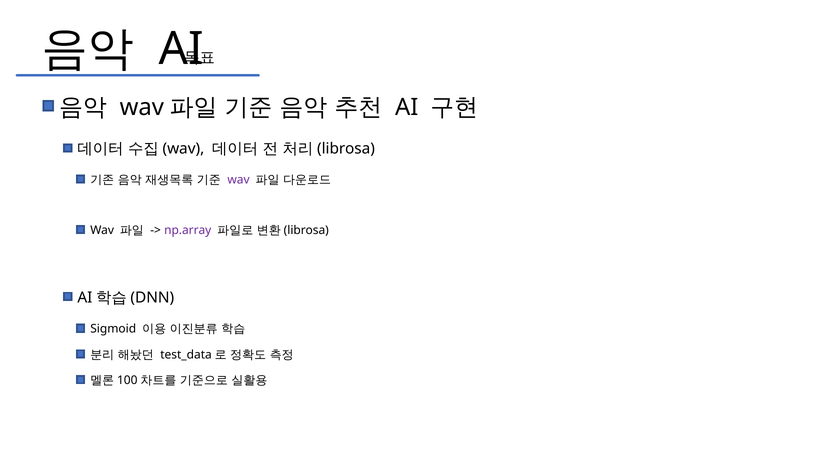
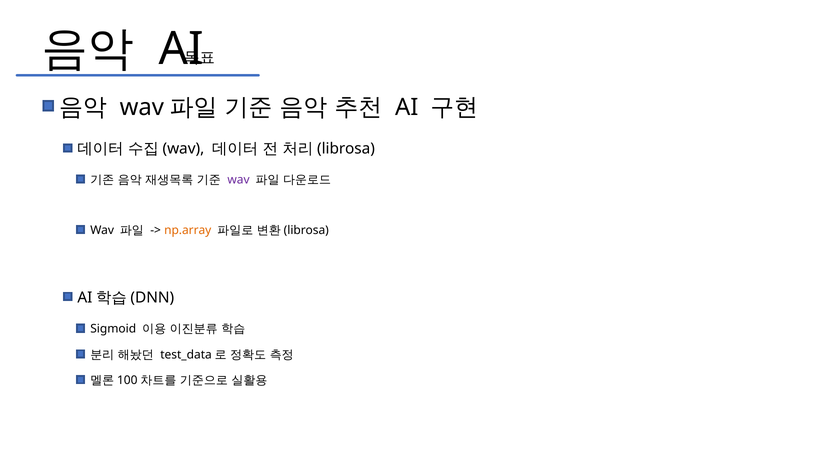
np.array colour: purple -> orange
